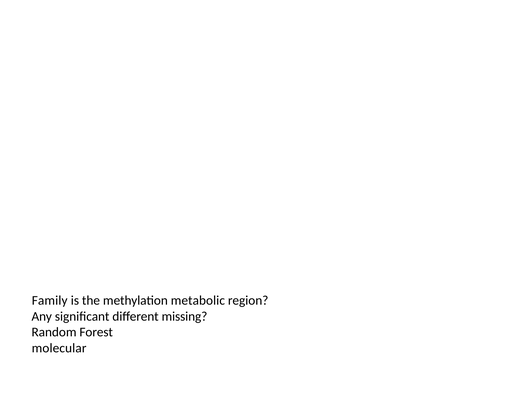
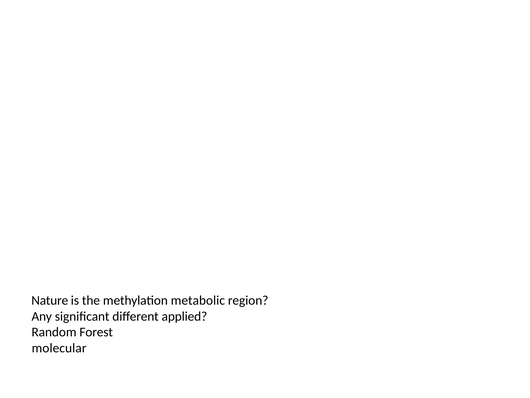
Family: Family -> Nature
missing: missing -> applied
